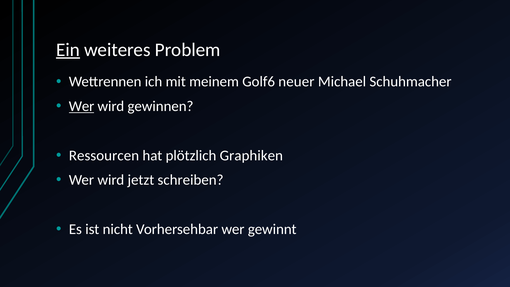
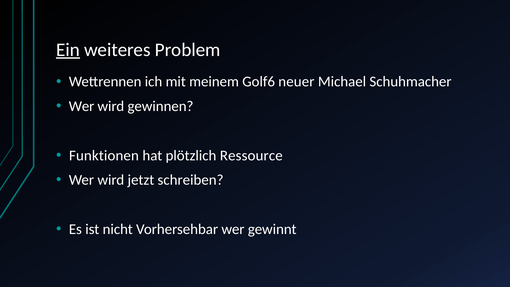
Wer at (82, 106) underline: present -> none
Ressourcen: Ressourcen -> Funktionen
Graphiken: Graphiken -> Ressource
